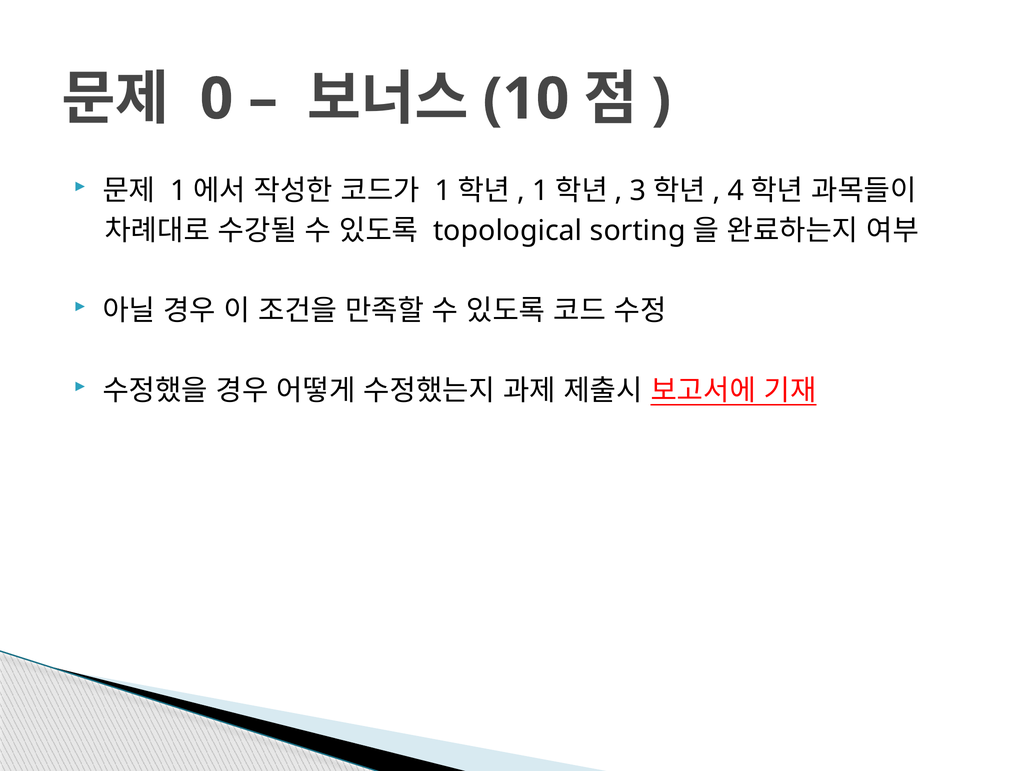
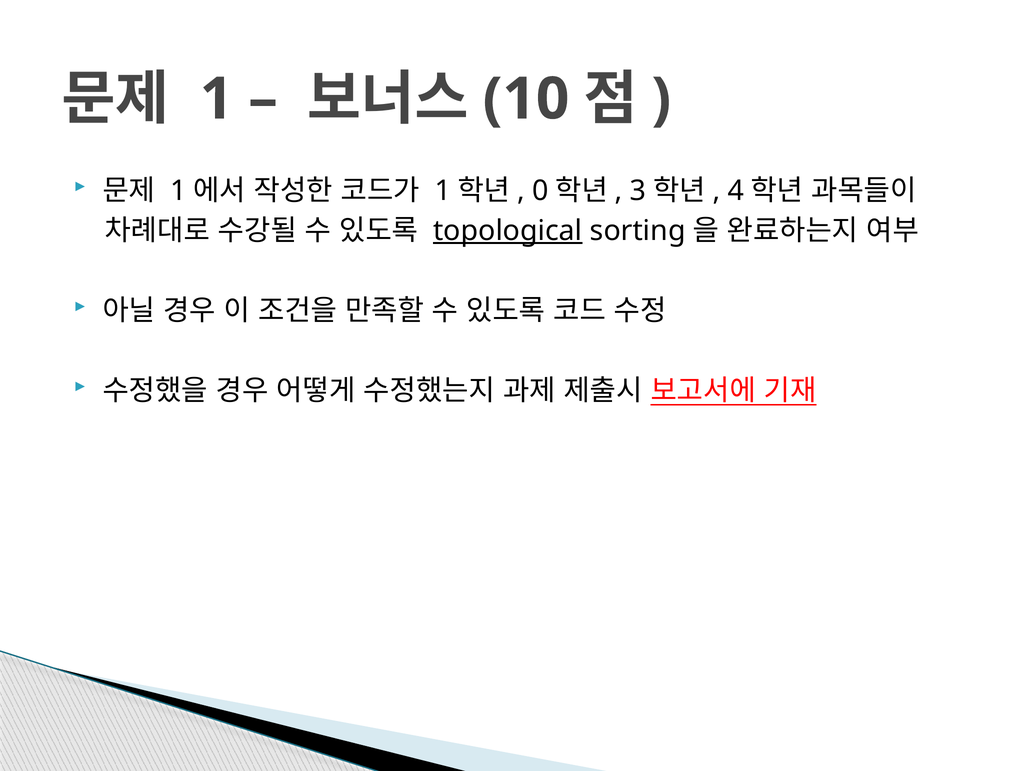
0 at (217, 99): 0 -> 1
1 at (540, 191): 1 -> 0
topological underline: none -> present
